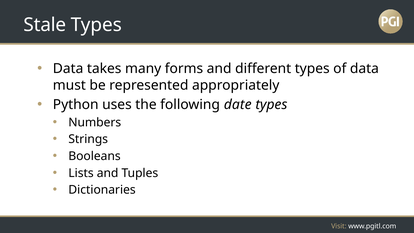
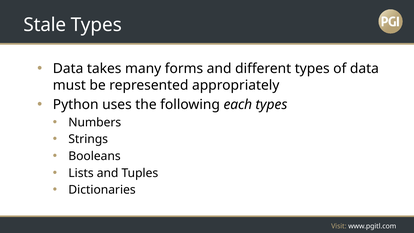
date: date -> each
